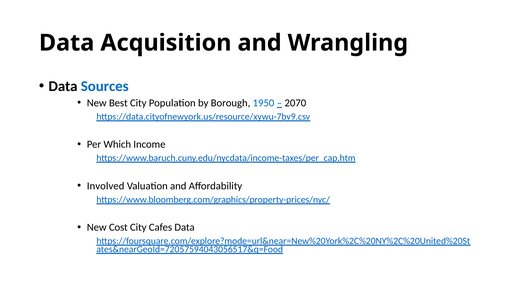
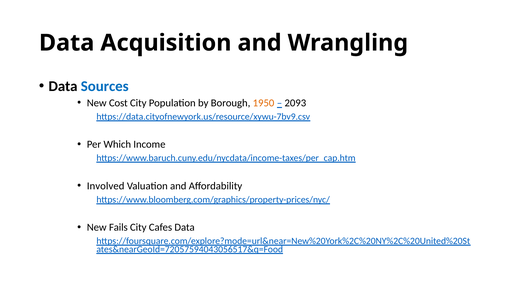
Best: Best -> Cost
1950 colour: blue -> orange
2070: 2070 -> 2093
Cost: Cost -> Fails
